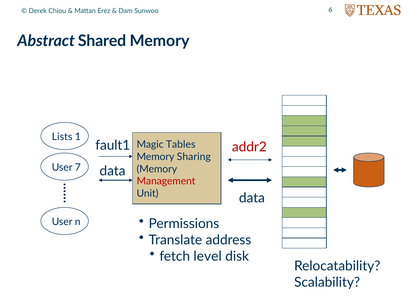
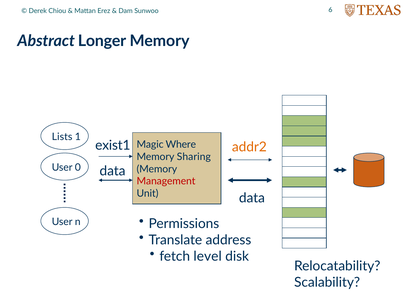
Shared: Shared -> Longer
fault1: fault1 -> exist1
Tables: Tables -> Where
addr2 colour: red -> orange
7: 7 -> 0
